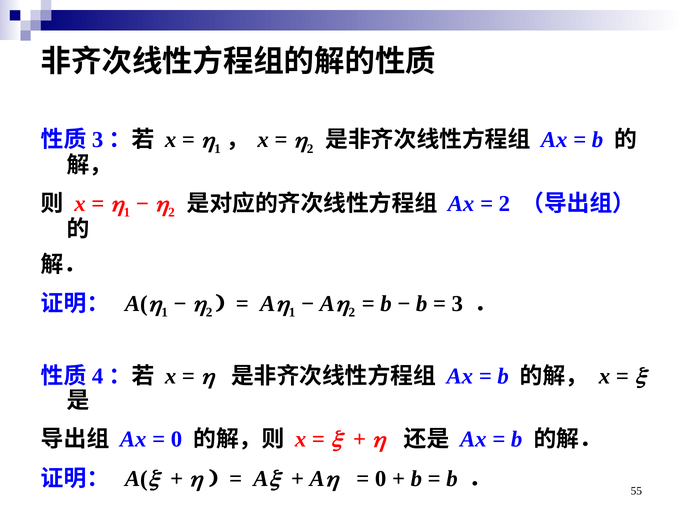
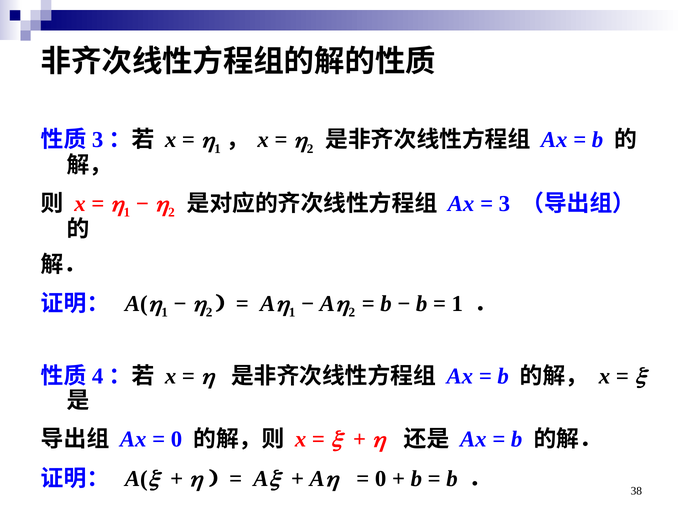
2 at (504, 204): 2 -> 3
3 at (457, 304): 3 -> 1
55: 55 -> 38
